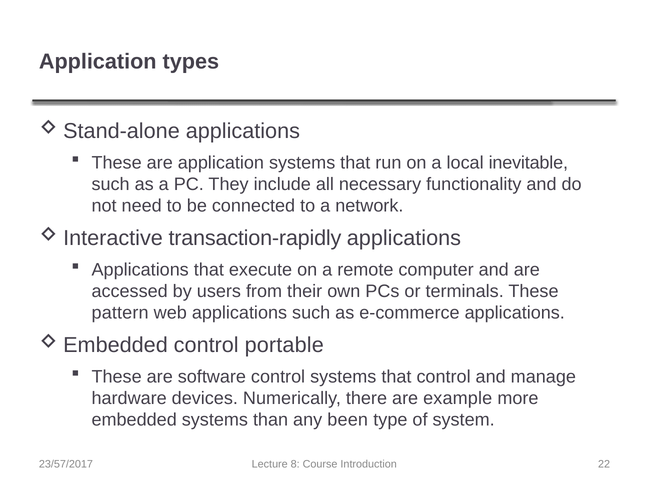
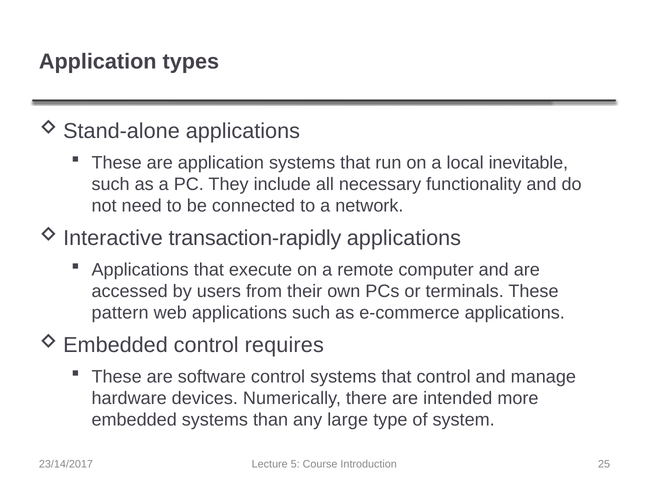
portable: portable -> requires
example: example -> intended
been: been -> large
23/57/2017: 23/57/2017 -> 23/14/2017
8: 8 -> 5
22: 22 -> 25
